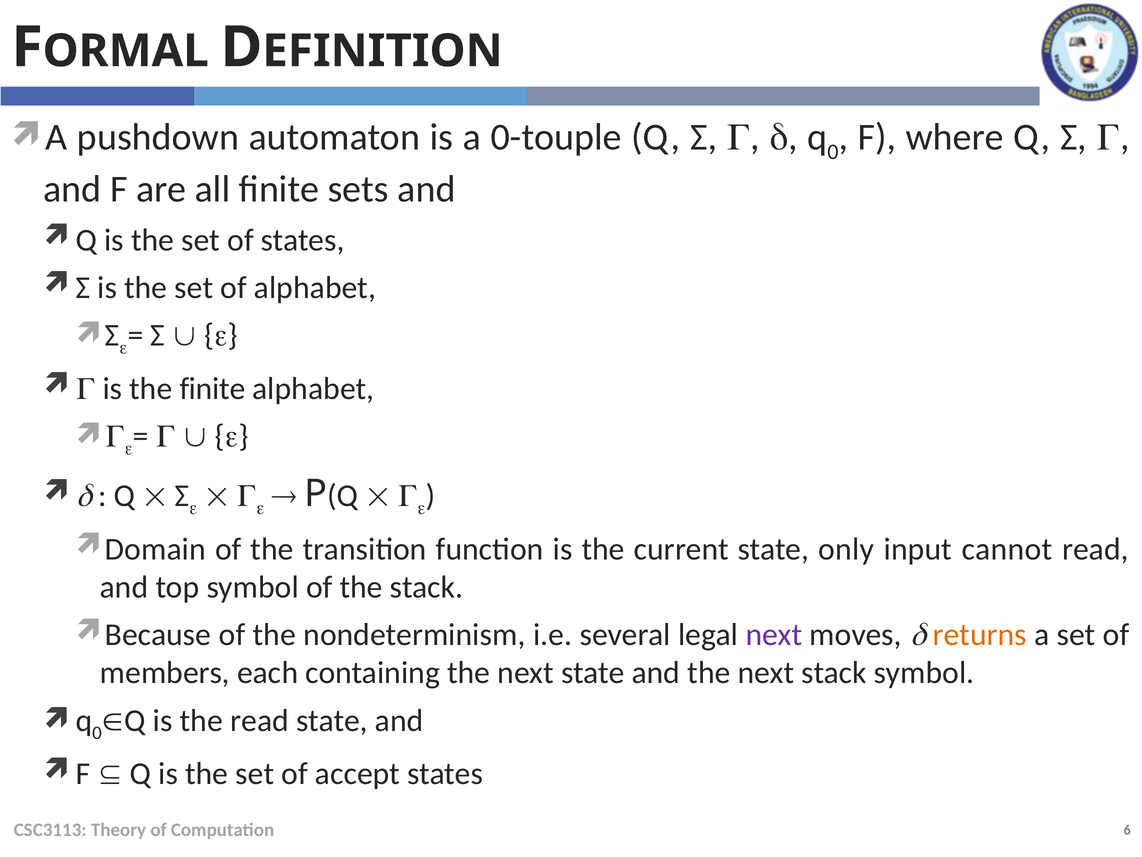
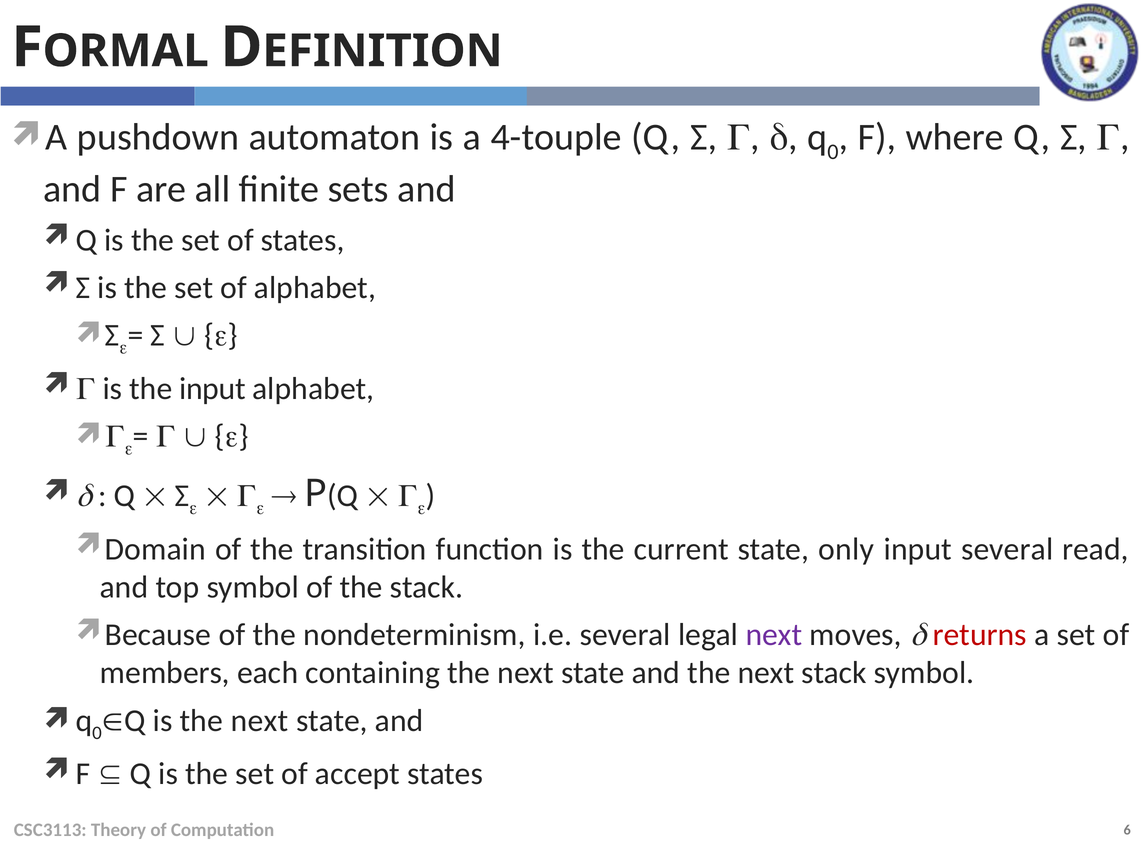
0-touple: 0-touple -> 4-touple
the finite: finite -> input
input cannot: cannot -> several
returns colour: orange -> red
is the read: read -> next
